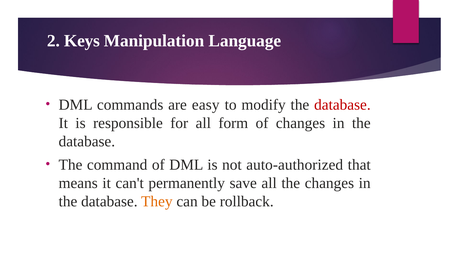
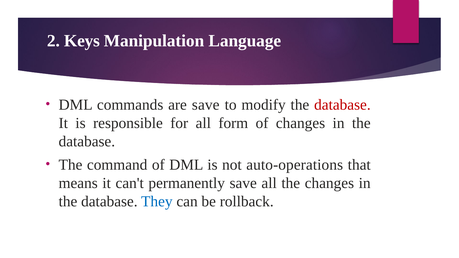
are easy: easy -> save
auto-authorized: auto-authorized -> auto-operations
They colour: orange -> blue
